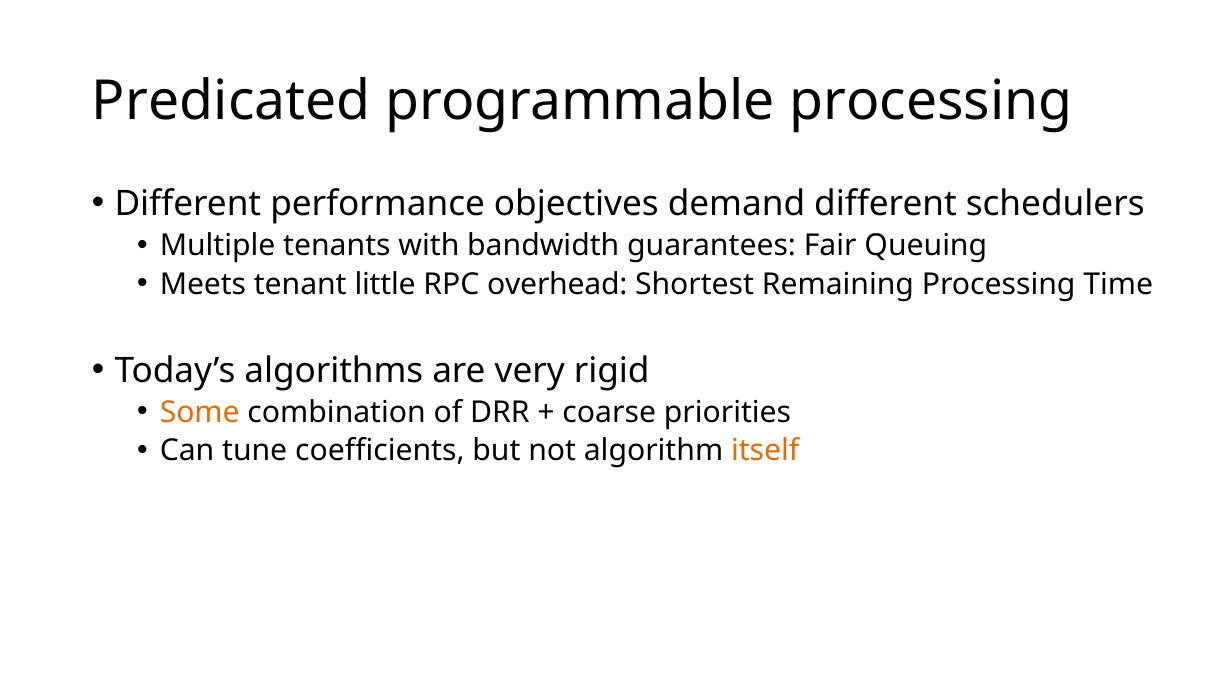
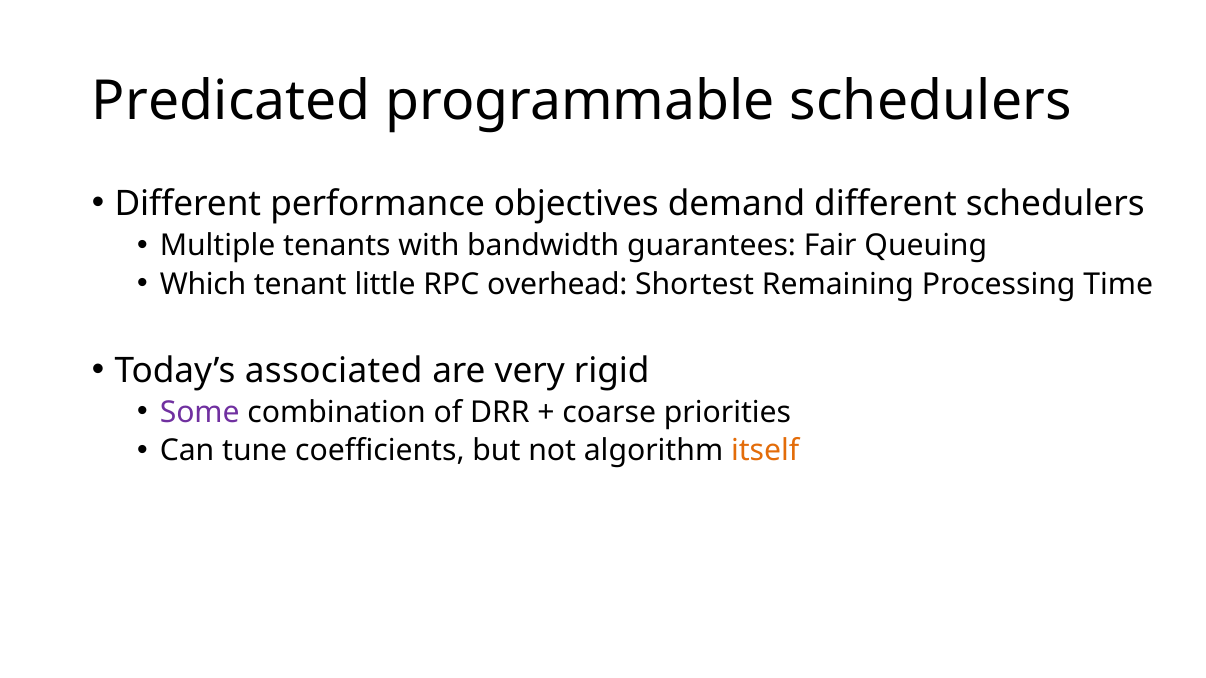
programmable processing: processing -> schedulers
Meets: Meets -> Which
algorithms: algorithms -> associated
Some colour: orange -> purple
